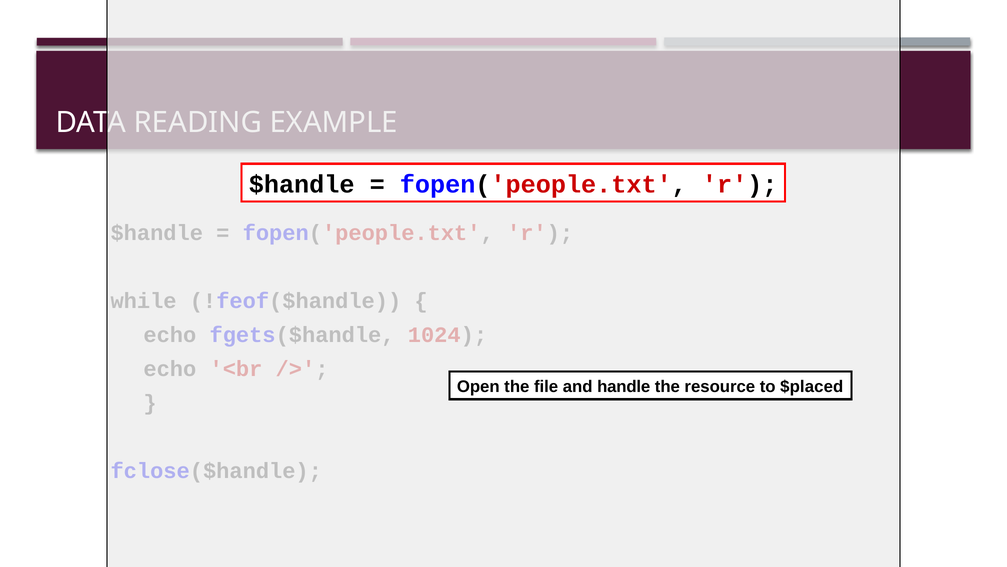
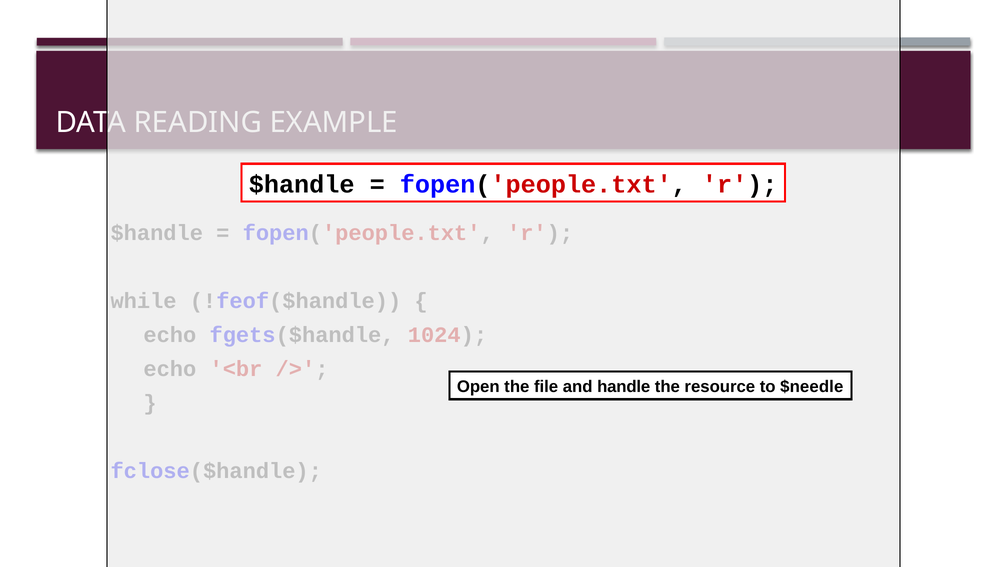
$placed: $placed -> $needle
